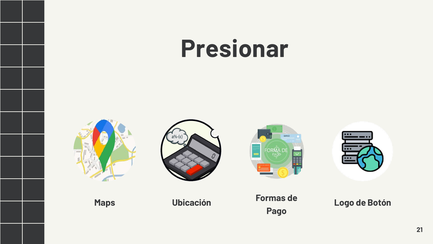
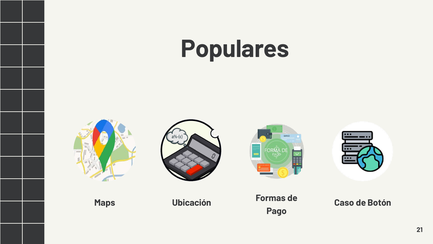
Presionar: Presionar -> Populares
Logo: Logo -> Caso
